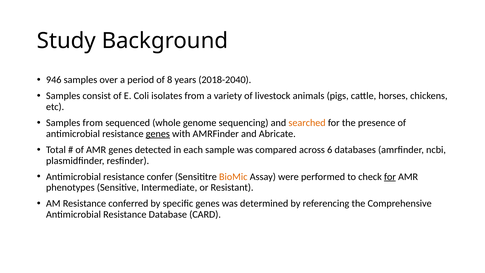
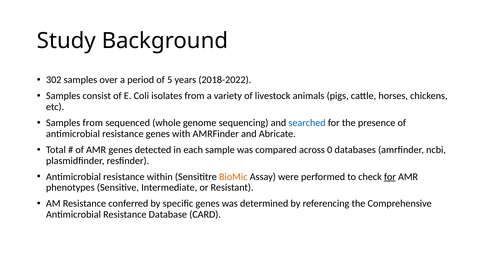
946: 946 -> 302
8: 8 -> 5
2018-2040: 2018-2040 -> 2018-2022
searched colour: orange -> blue
genes at (158, 134) underline: present -> none
6: 6 -> 0
confer: confer -> within
